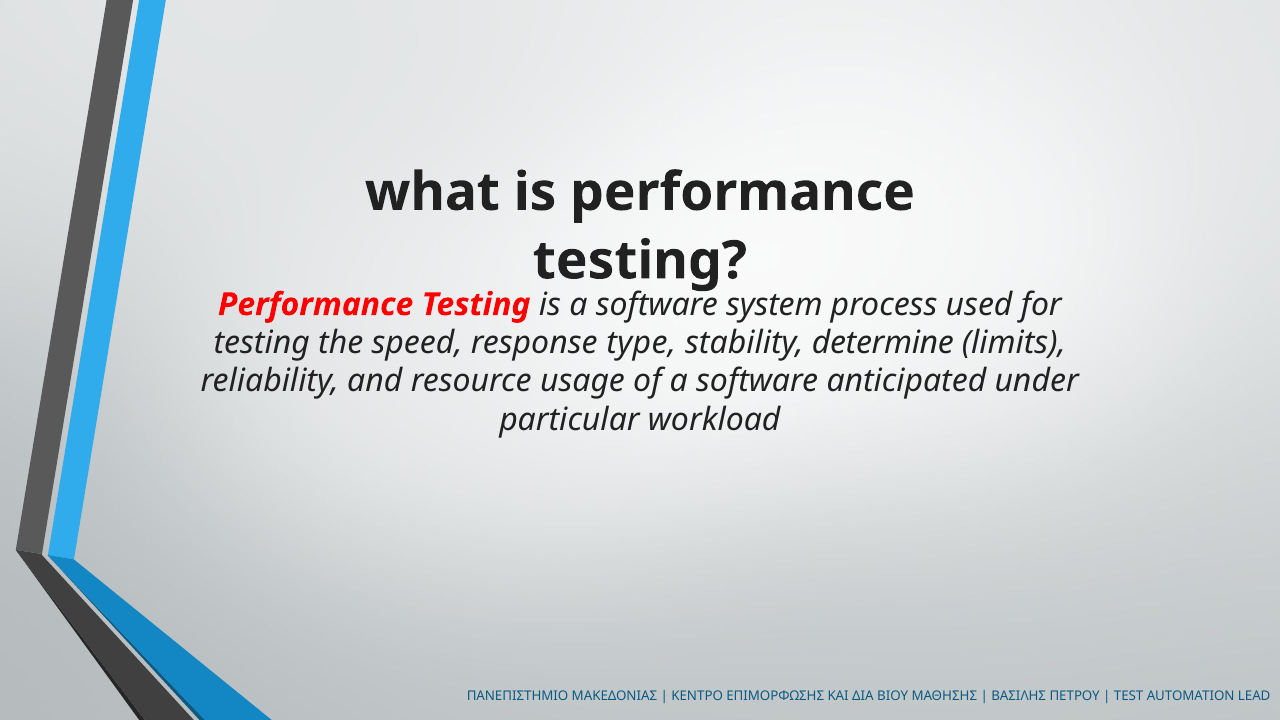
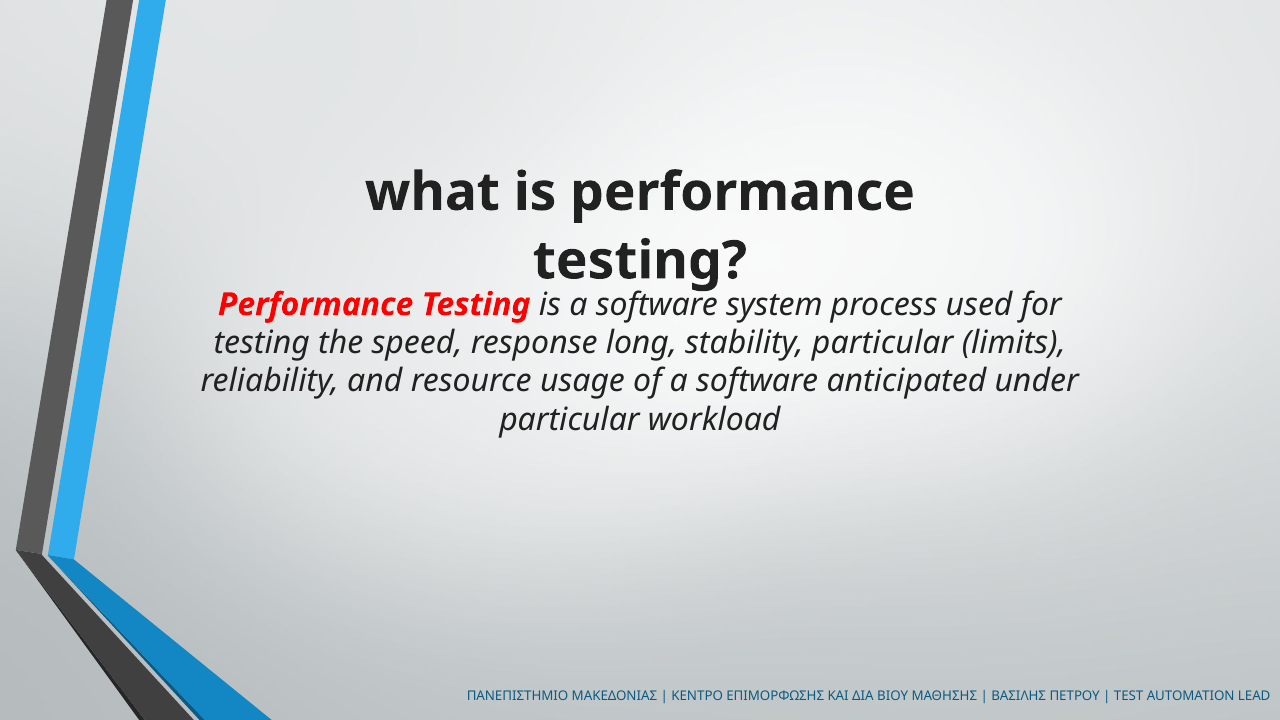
type: type -> long
stability determine: determine -> particular
